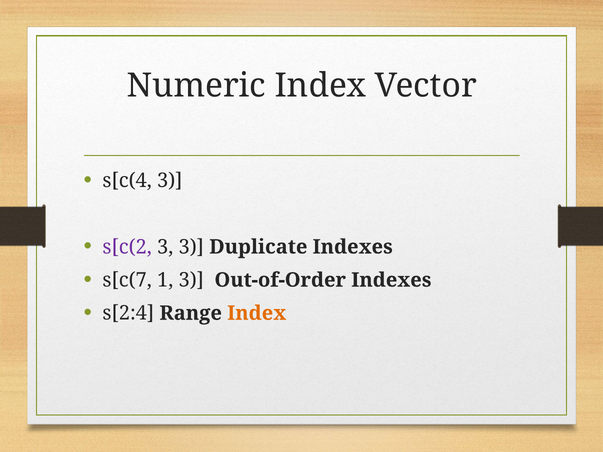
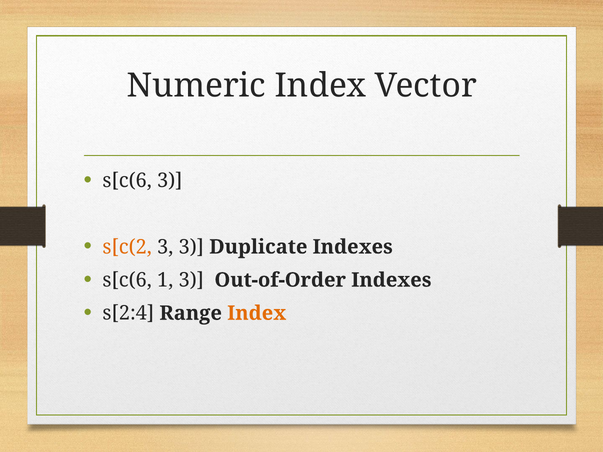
s[c(4 at (127, 181): s[c(4 -> s[c(6
s[c(2 colour: purple -> orange
s[c(7 at (127, 280): s[c(7 -> s[c(6
